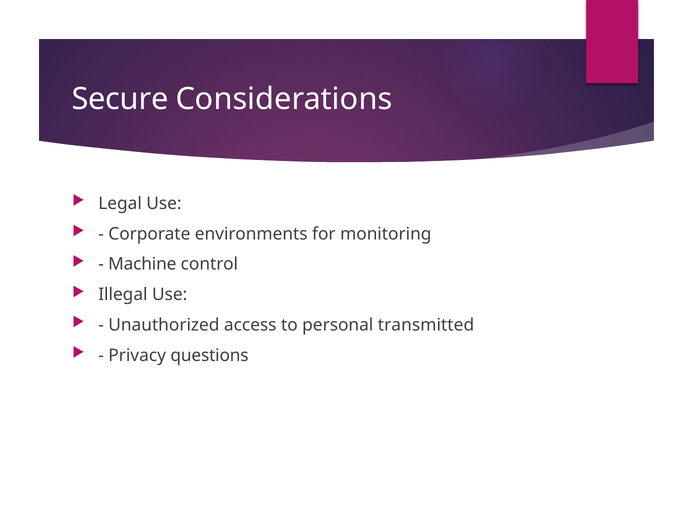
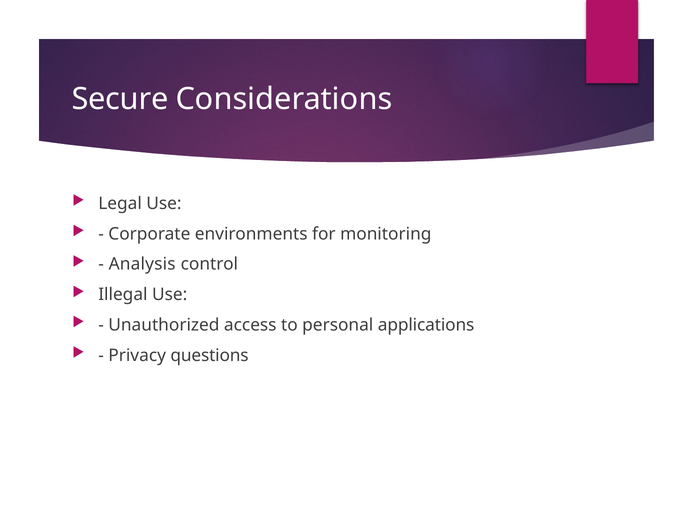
Machine: Machine -> Analysis
transmitted: transmitted -> applications
